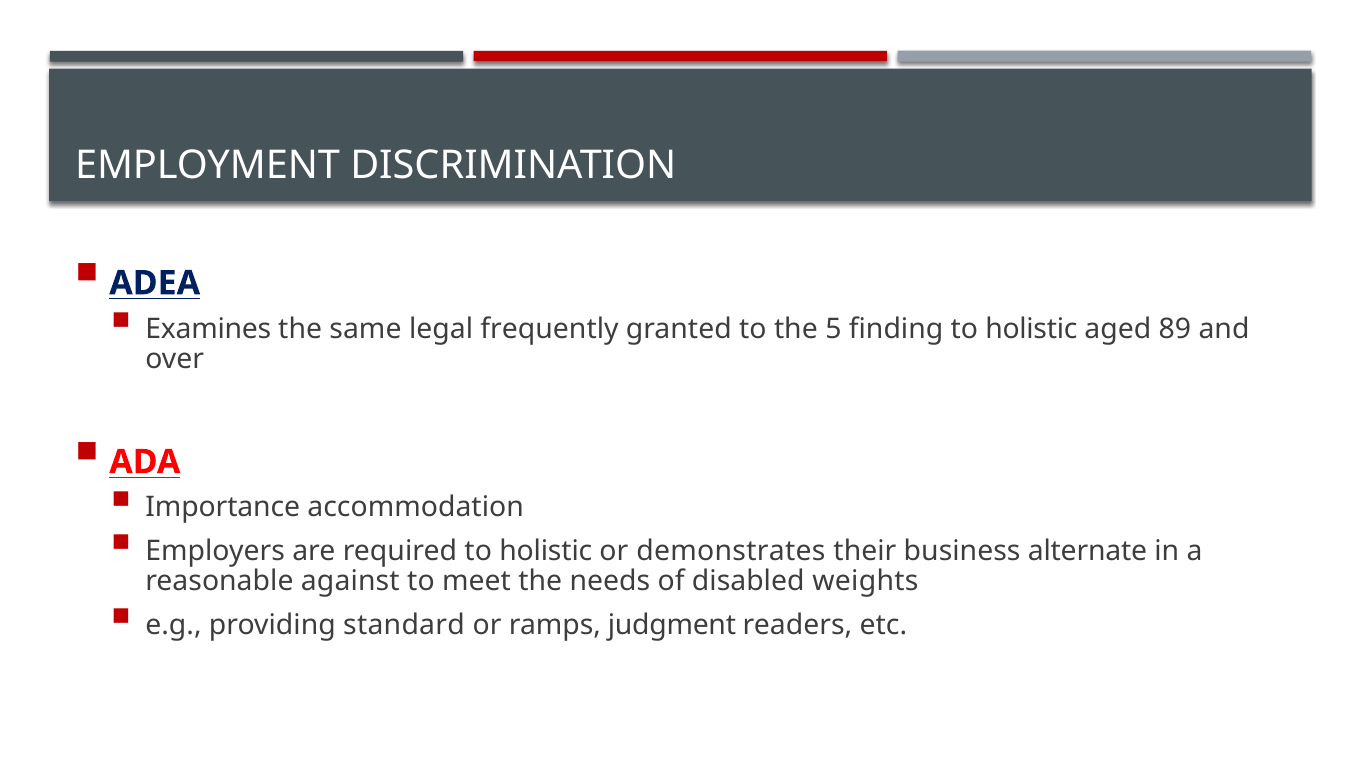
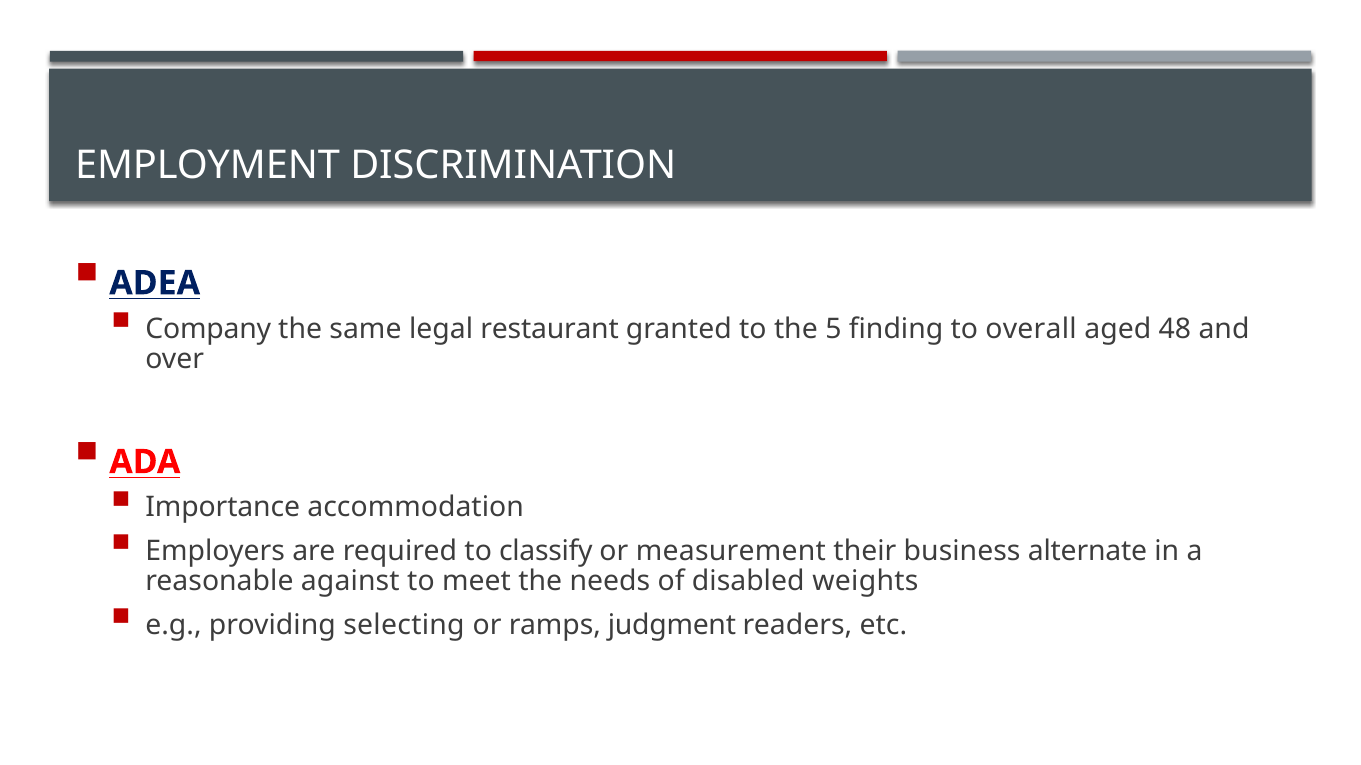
Examines: Examines -> Company
frequently: frequently -> restaurant
holistic at (1031, 329): holistic -> overall
89: 89 -> 48
required to holistic: holistic -> classify
demonstrates: demonstrates -> measurement
standard: standard -> selecting
